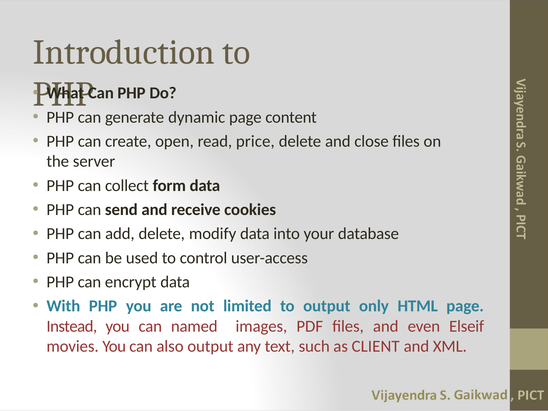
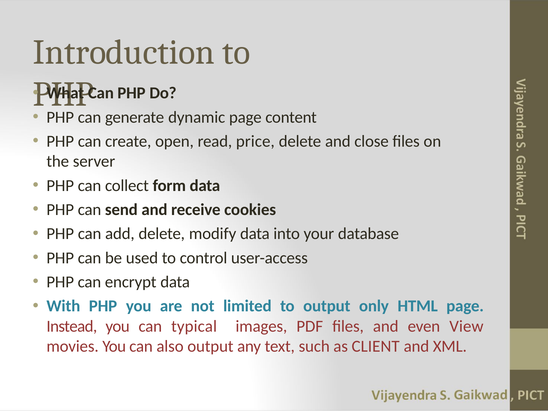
named: named -> typical
Elseif: Elseif -> View
